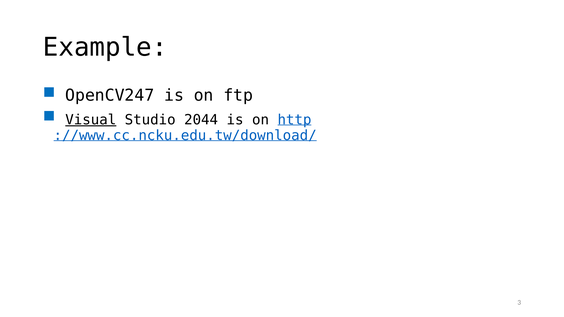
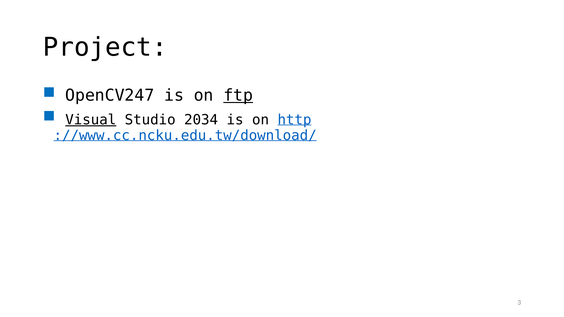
Example: Example -> Project
ftp underline: none -> present
2044: 2044 -> 2034
